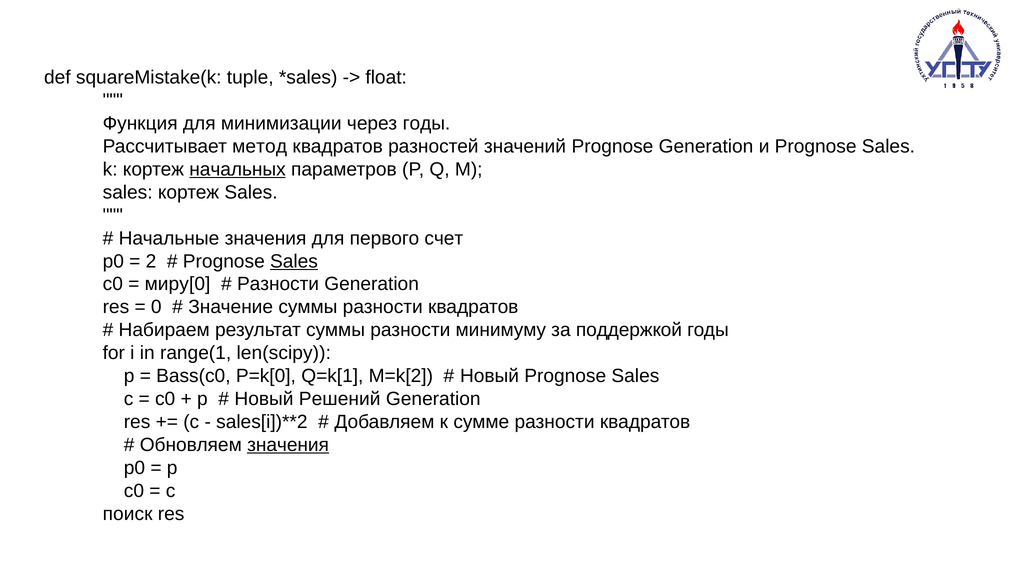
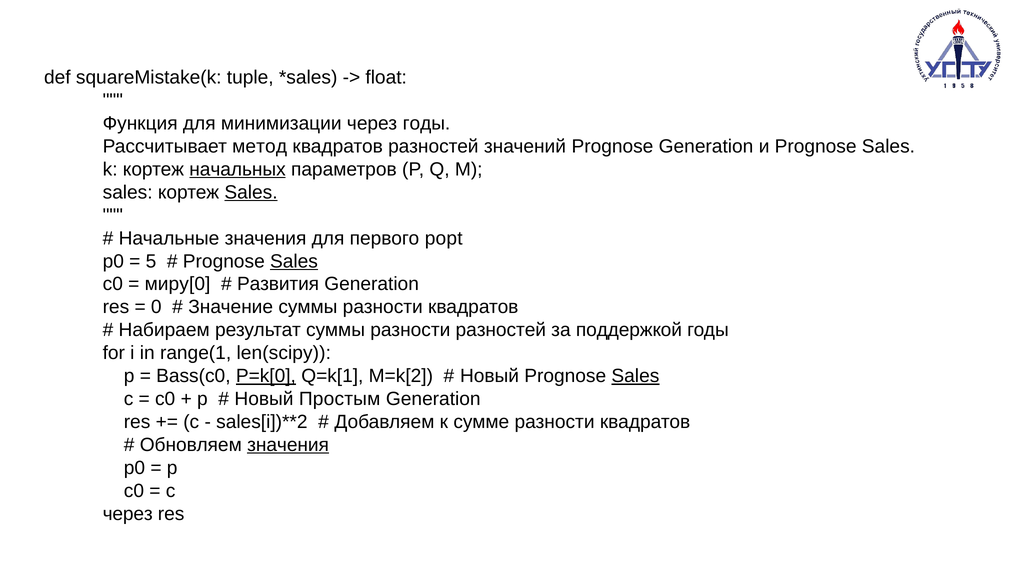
Sales at (251, 192) underline: none -> present
счет: счет -> popt
2: 2 -> 5
Разности at (278, 284): Разности -> Развития
разности минимуму: минимуму -> разностей
P=k[0 underline: none -> present
Sales at (635, 376) underline: none -> present
Решений: Решений -> Простым
поиск at (128, 514): поиск -> через
